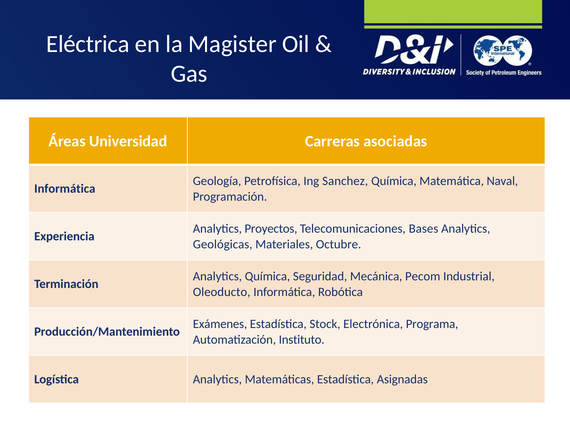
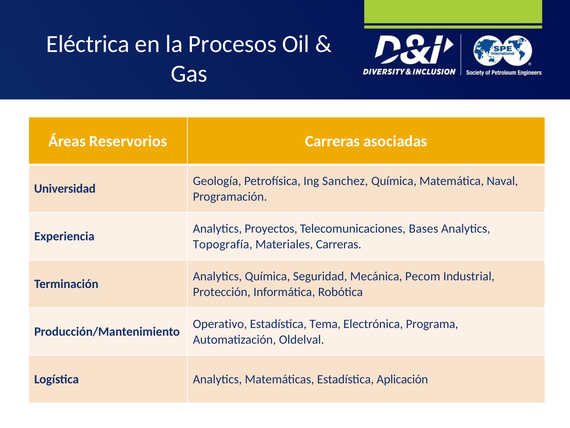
Magister: Magister -> Procesos
Universidad: Universidad -> Reservorios
Informática at (65, 189): Informática -> Universidad
Geológicas: Geológicas -> Topografía
Materiales Octubre: Octubre -> Carreras
Oleoducto: Oleoducto -> Protección
Exámenes: Exámenes -> Operativo
Stock: Stock -> Tema
Instituto: Instituto -> Oldelval
Asignadas: Asignadas -> Aplicación
